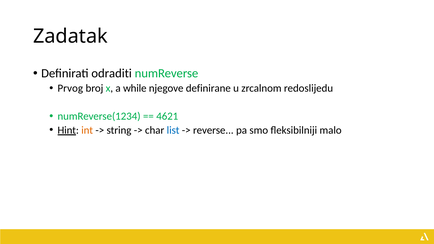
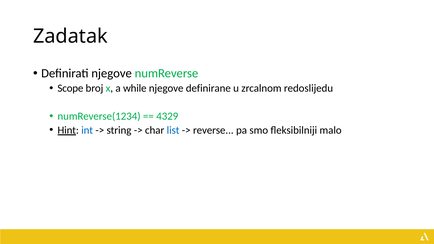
Definirati odraditi: odraditi -> njegove
Prvog: Prvog -> Scope
4621: 4621 -> 4329
int colour: orange -> blue
